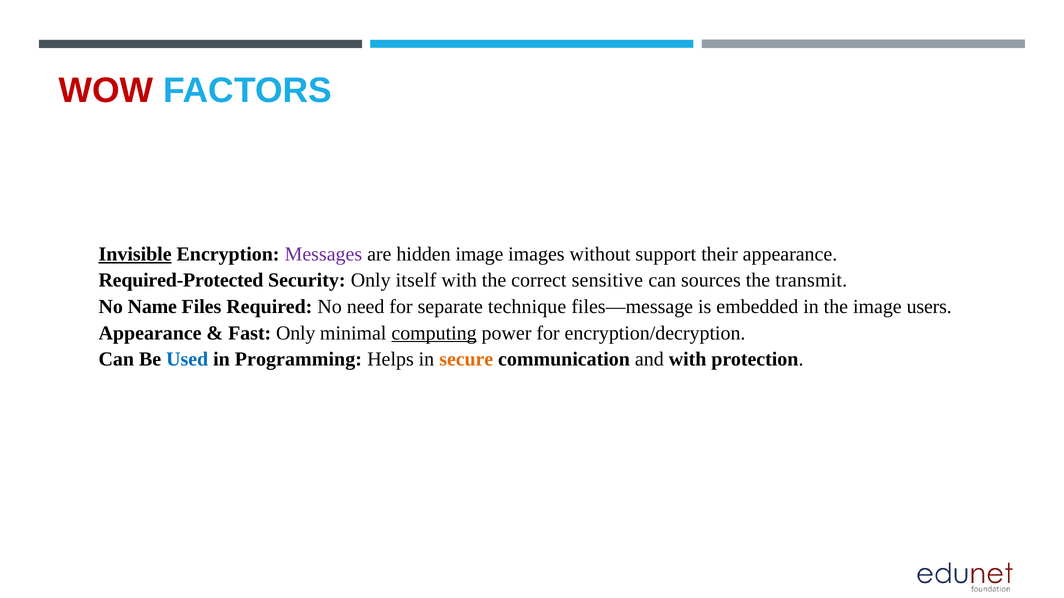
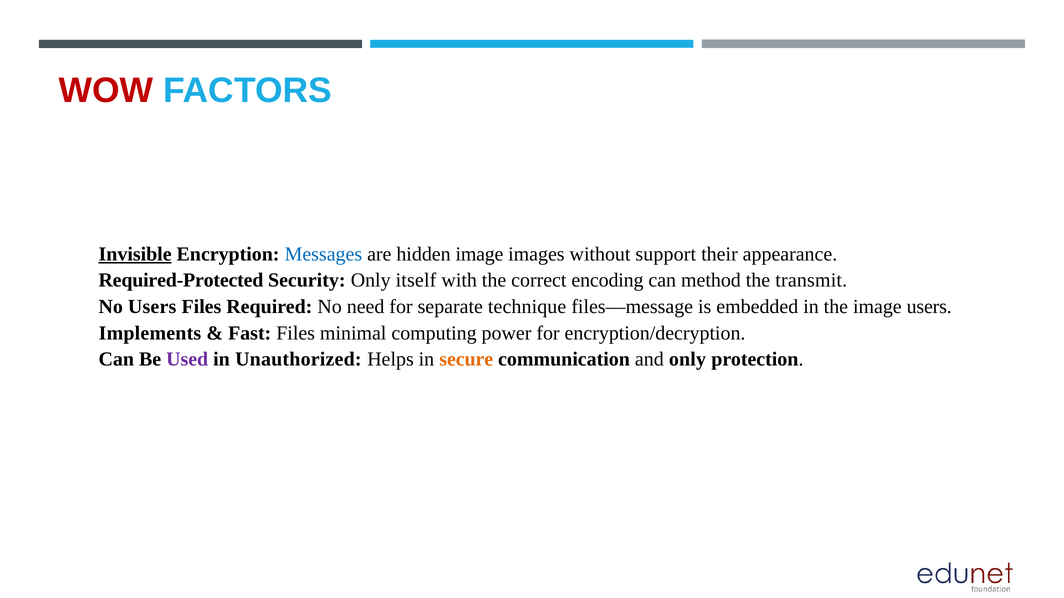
Messages colour: purple -> blue
sensitive: sensitive -> encoding
sources: sources -> method
No Name: Name -> Users
Appearance at (150, 333): Appearance -> Implements
Fast Only: Only -> Files
computing underline: present -> none
Used colour: blue -> purple
Programming: Programming -> Unauthorized
and with: with -> only
